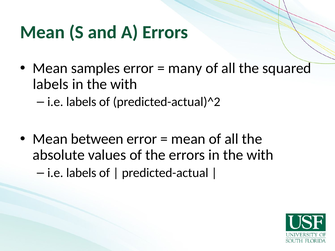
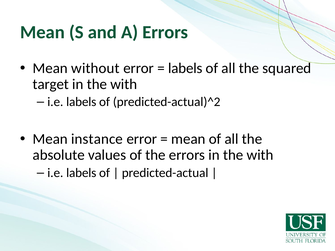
samples: samples -> without
many at (185, 68): many -> labels
labels at (51, 84): labels -> target
between: between -> instance
